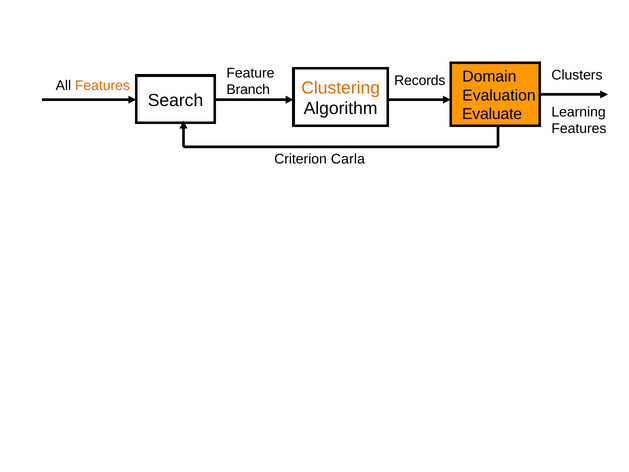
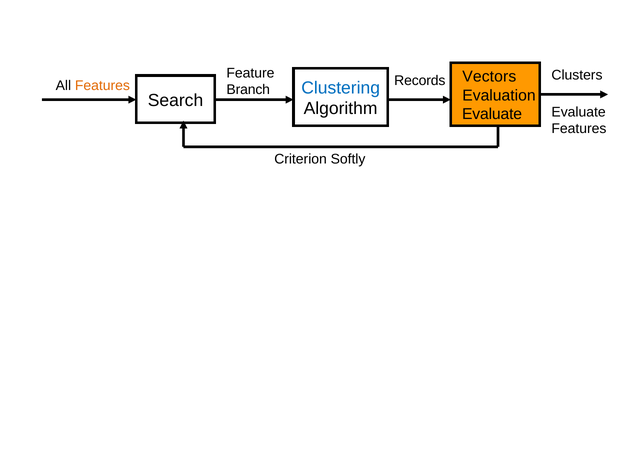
Domain: Domain -> Vectors
Clustering colour: orange -> blue
Learning at (579, 112): Learning -> Evaluate
Carla: Carla -> Softly
